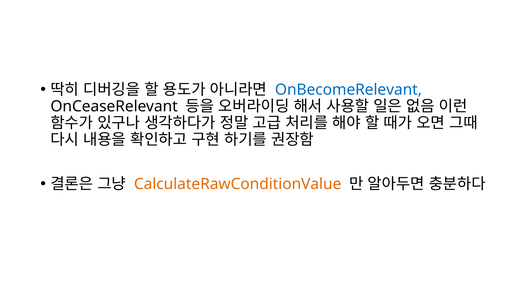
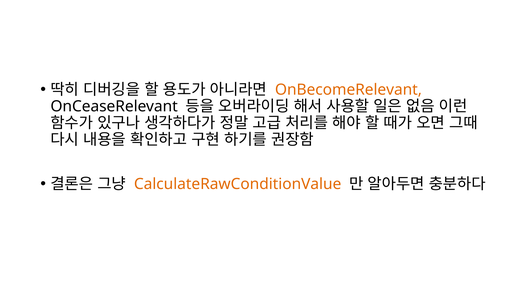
OnBecomeRelevant colour: blue -> orange
